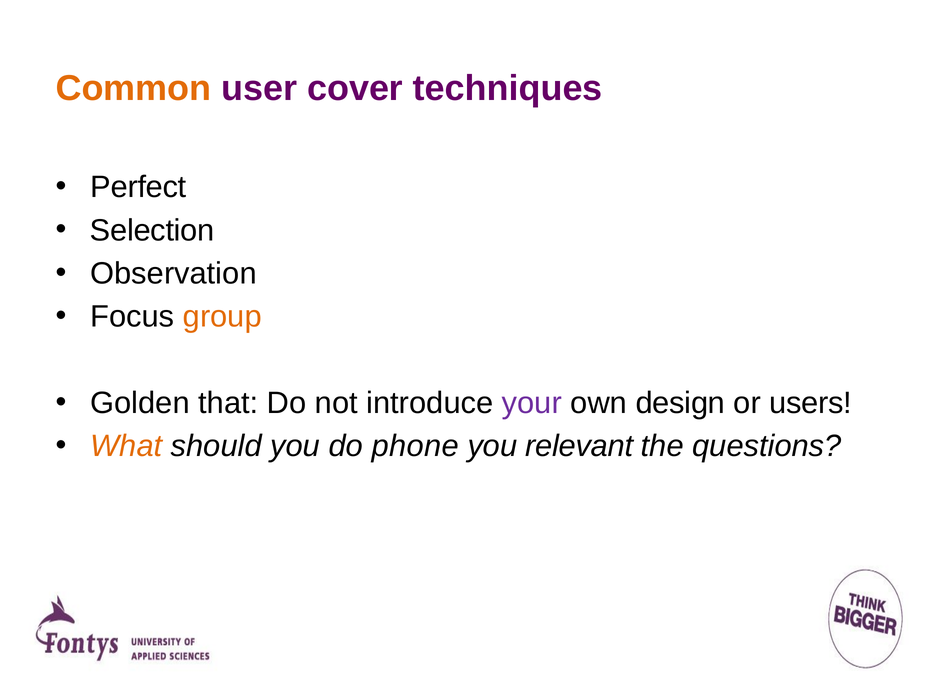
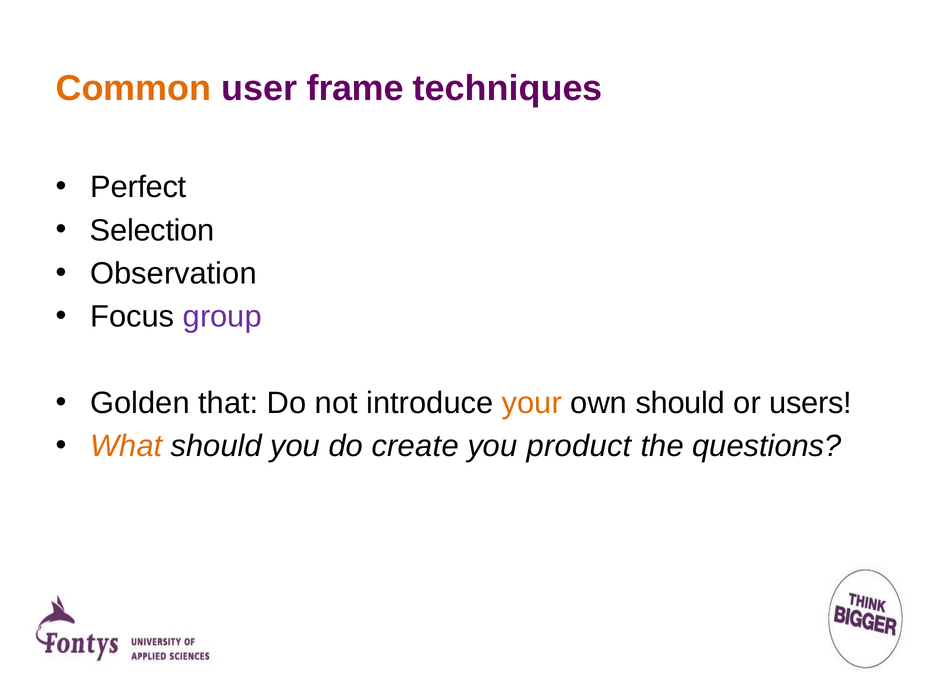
cover: cover -> frame
group colour: orange -> purple
your colour: purple -> orange
own design: design -> should
phone: phone -> create
relevant: relevant -> product
